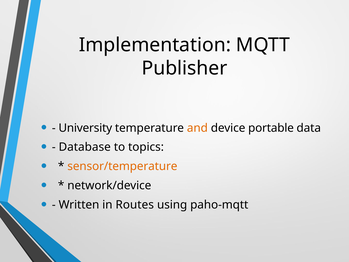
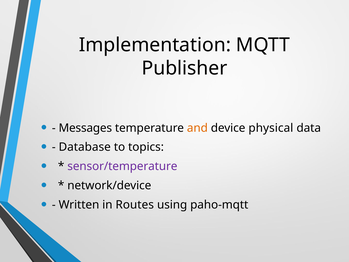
University: University -> Messages
portable: portable -> physical
sensor/temperature colour: orange -> purple
